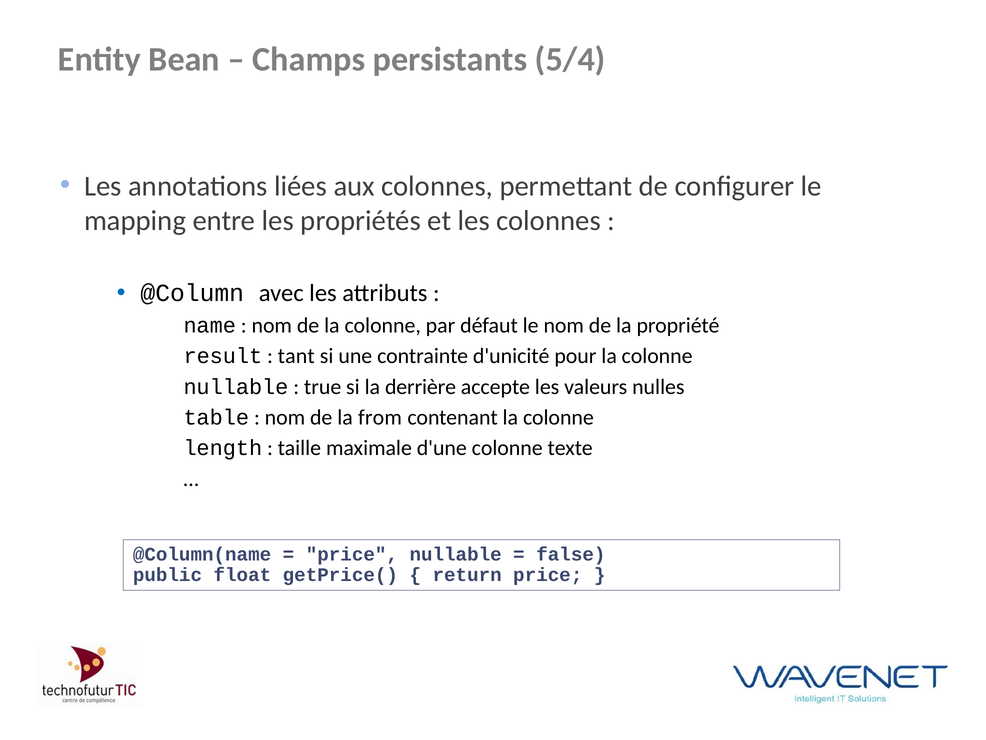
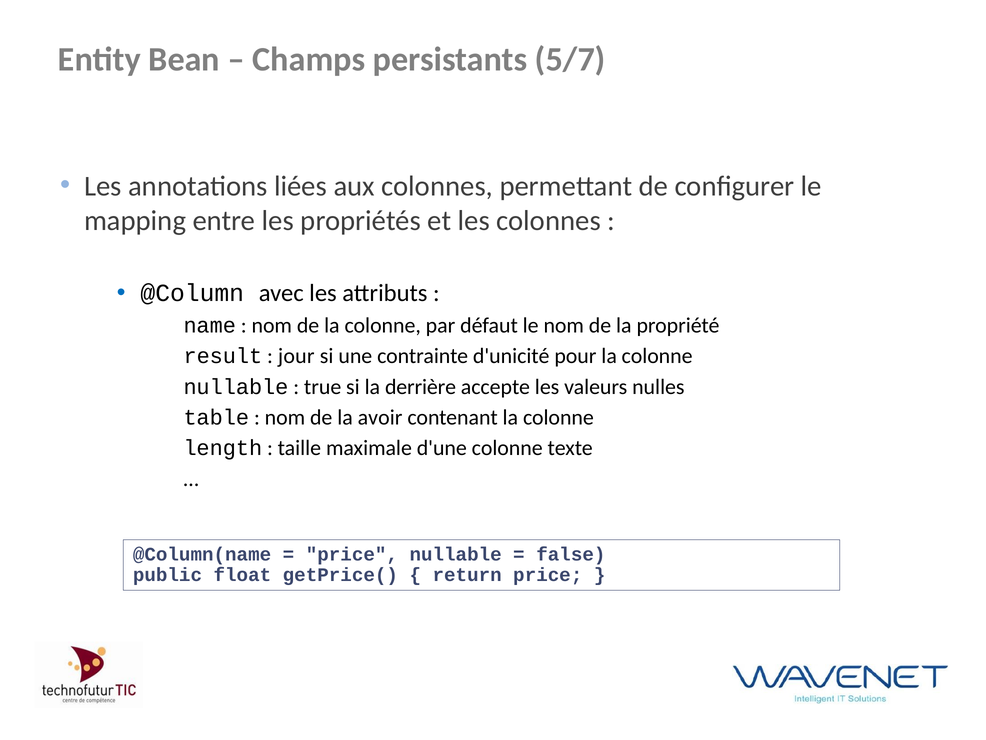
5/4: 5/4 -> 5/7
tant: tant -> jour
from: from -> avoir
